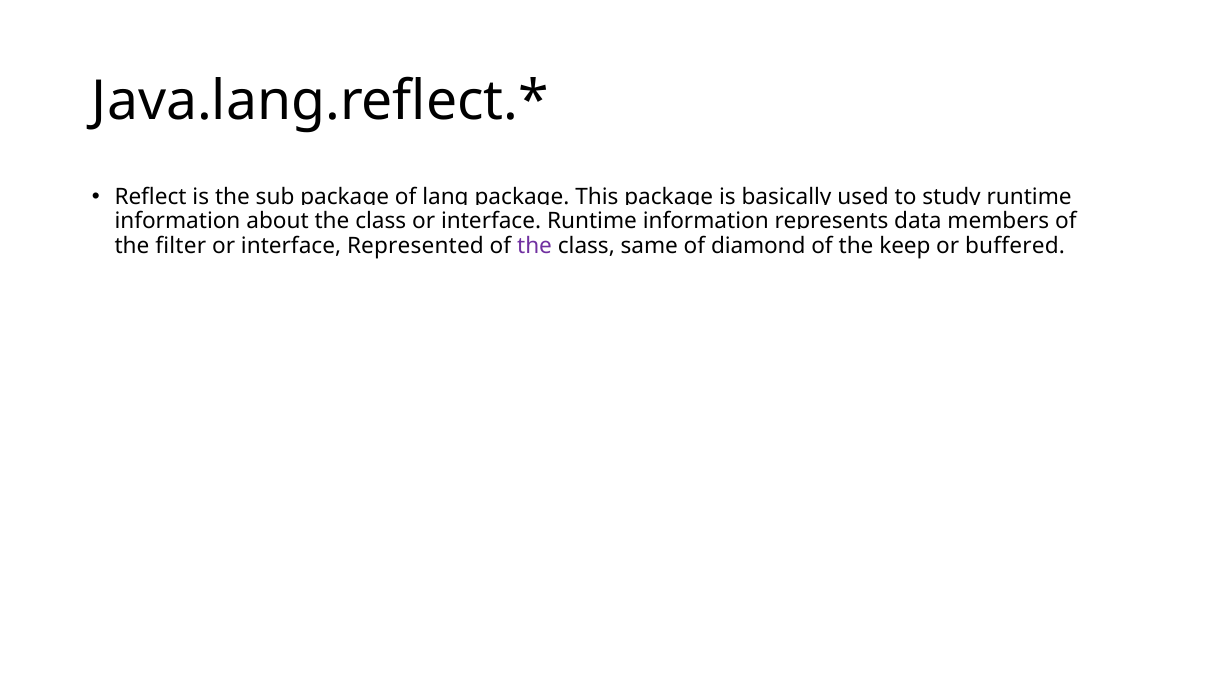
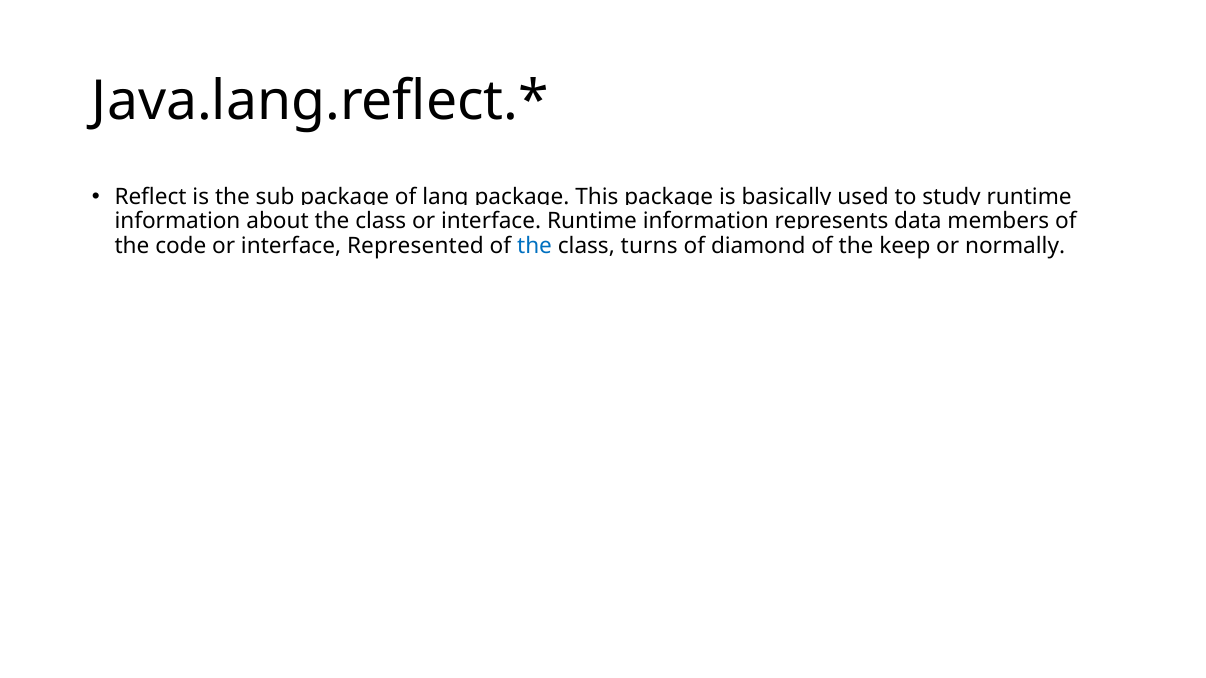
filter: filter -> code
the at (535, 246) colour: purple -> blue
same: same -> turns
buffered: buffered -> normally
